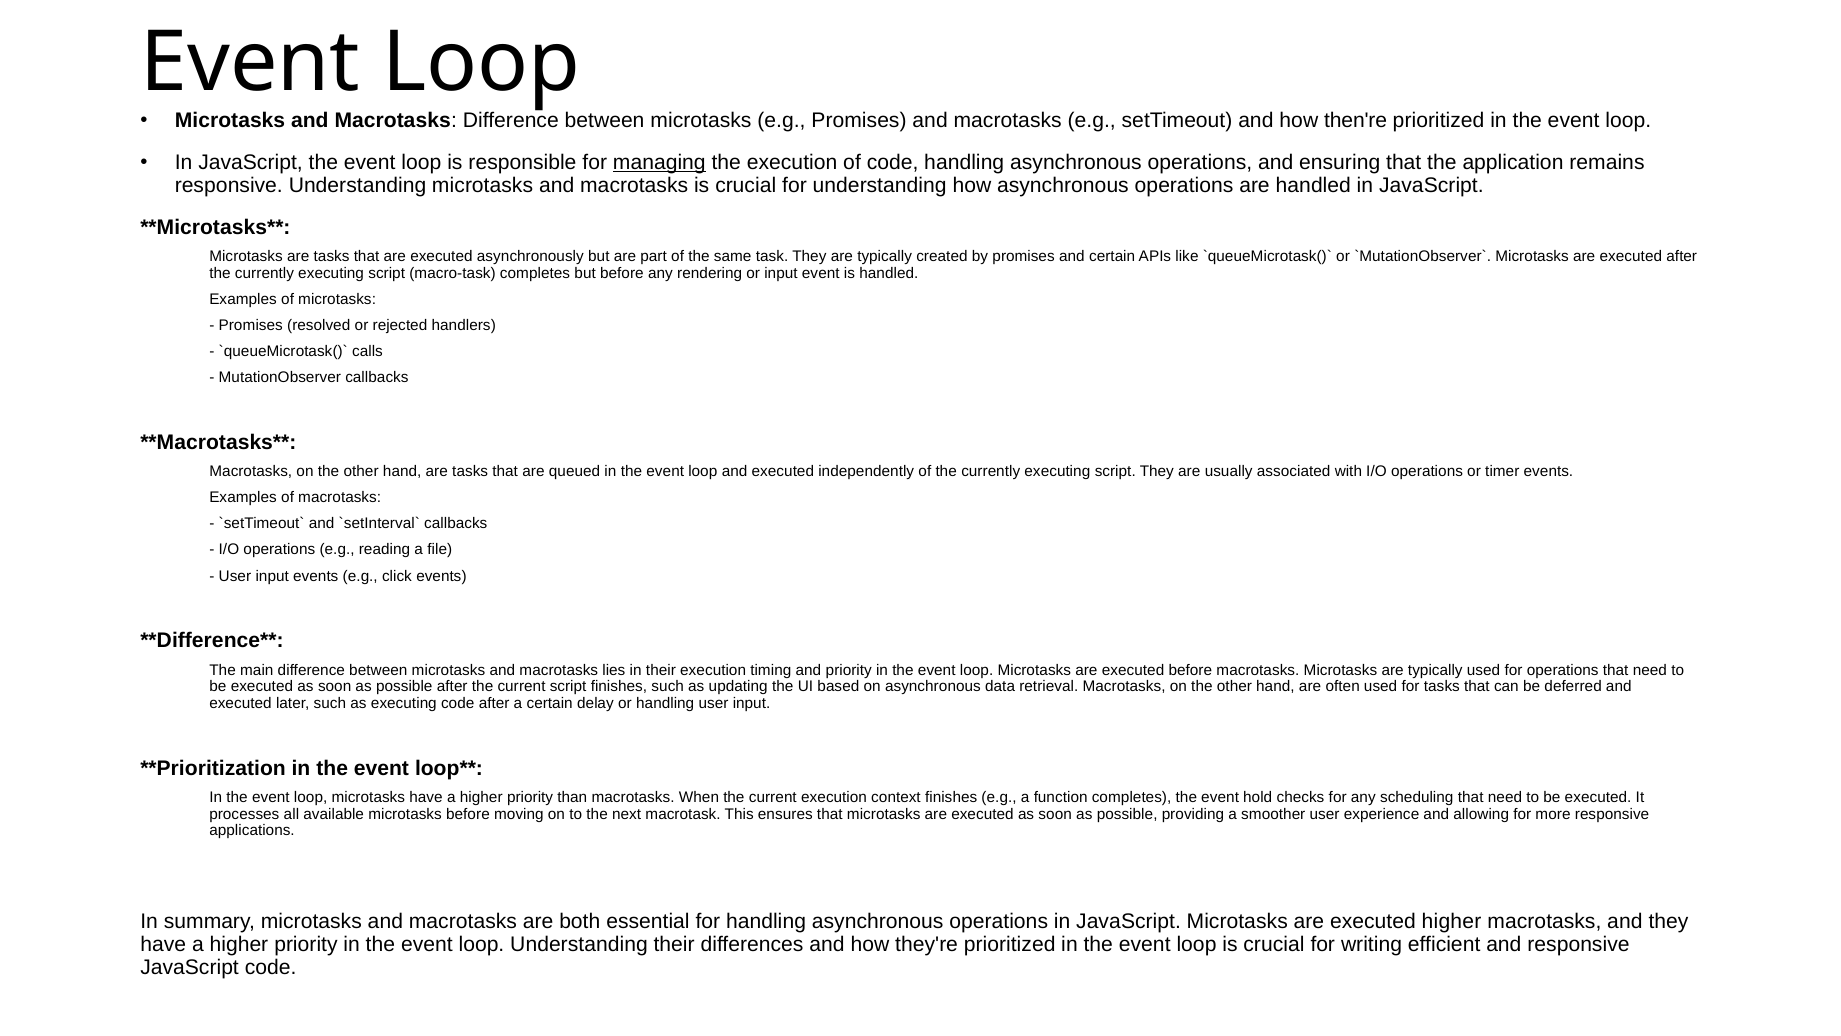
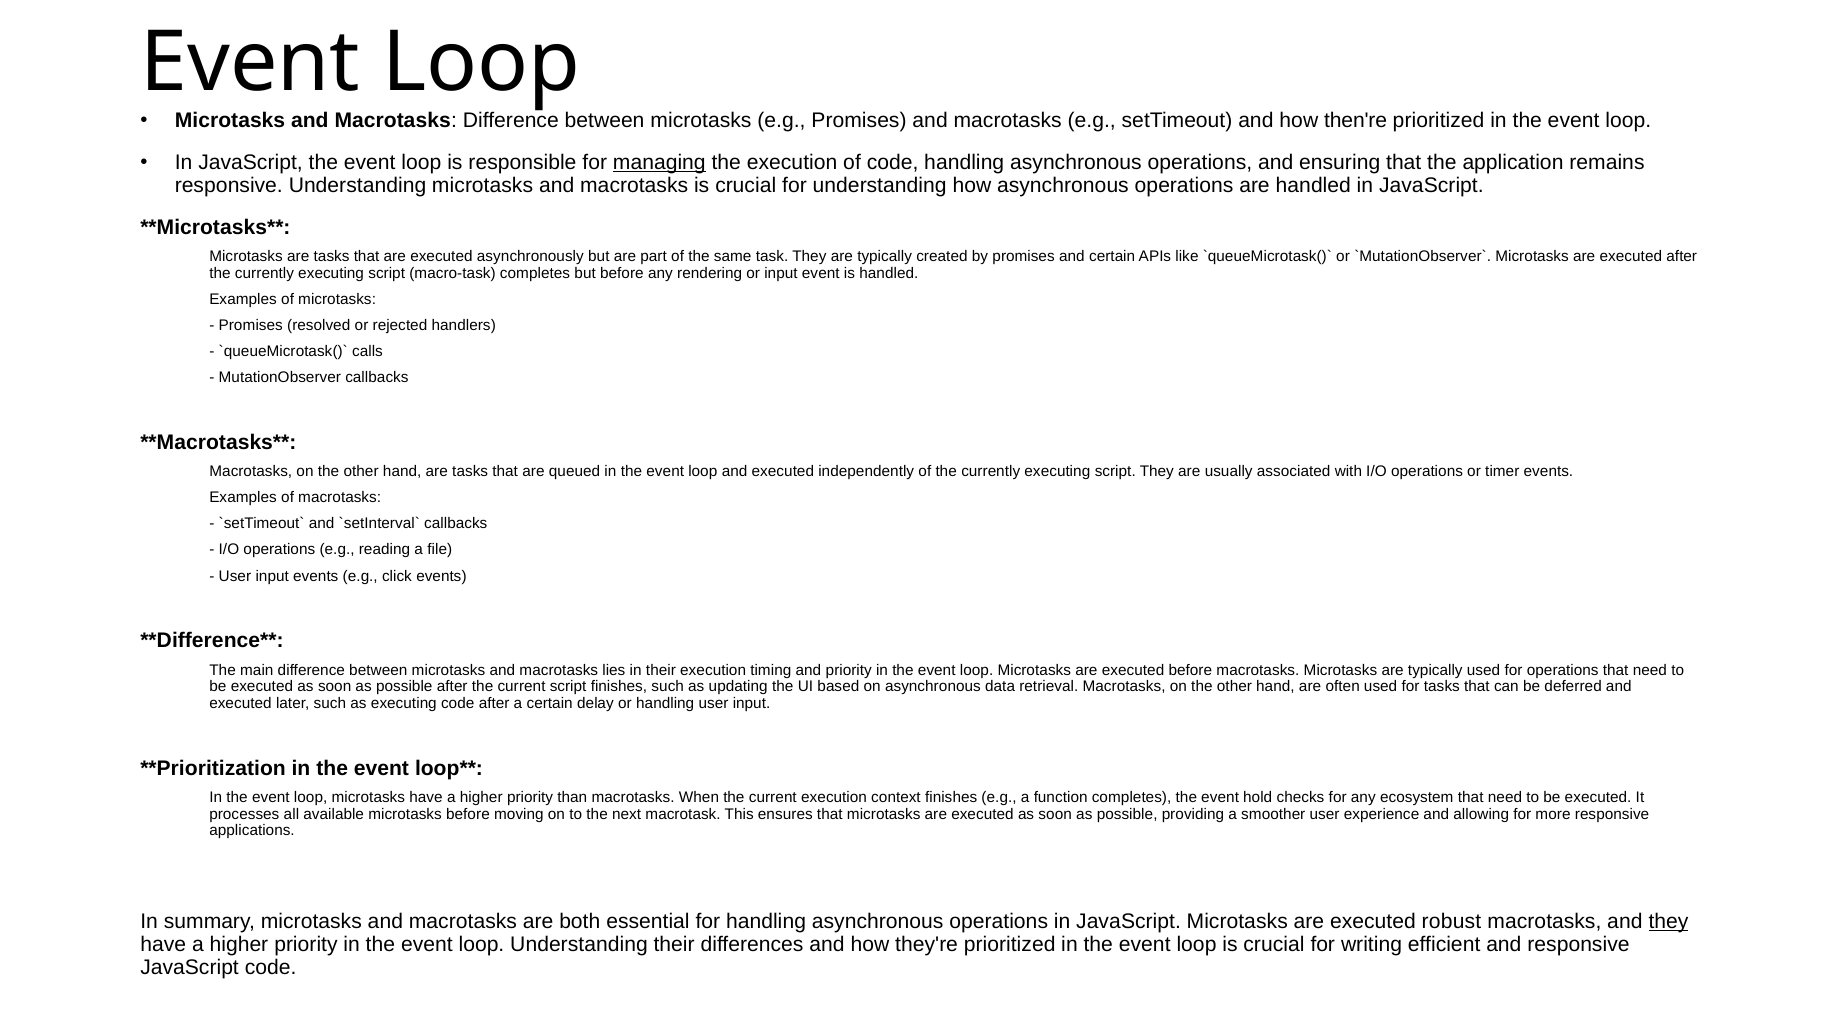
scheduling: scheduling -> ecosystem
executed higher: higher -> robust
they at (1668, 921) underline: none -> present
